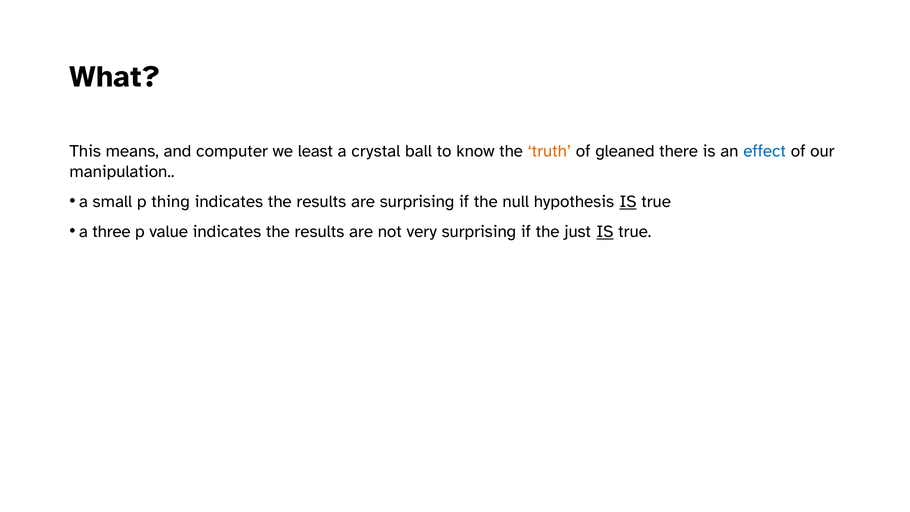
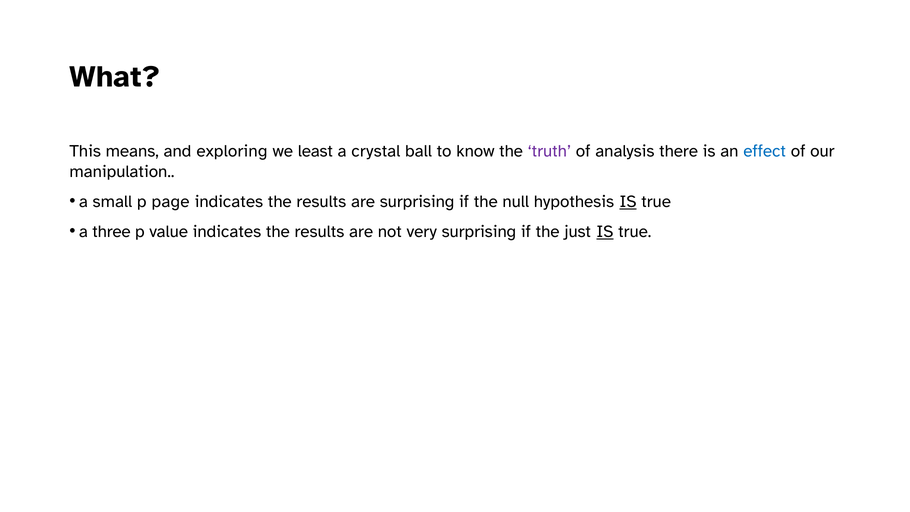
computer: computer -> exploring
truth colour: orange -> purple
gleaned: gleaned -> analysis
thing: thing -> page
